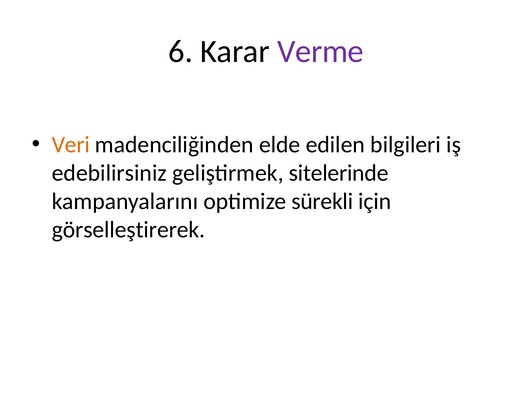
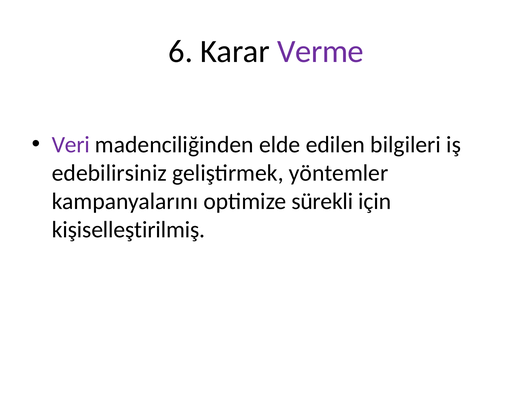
Veri colour: orange -> purple
sitelerinde: sitelerinde -> yöntemler
görselleştirerek: görselleştirerek -> kişiselleştirilmiş
